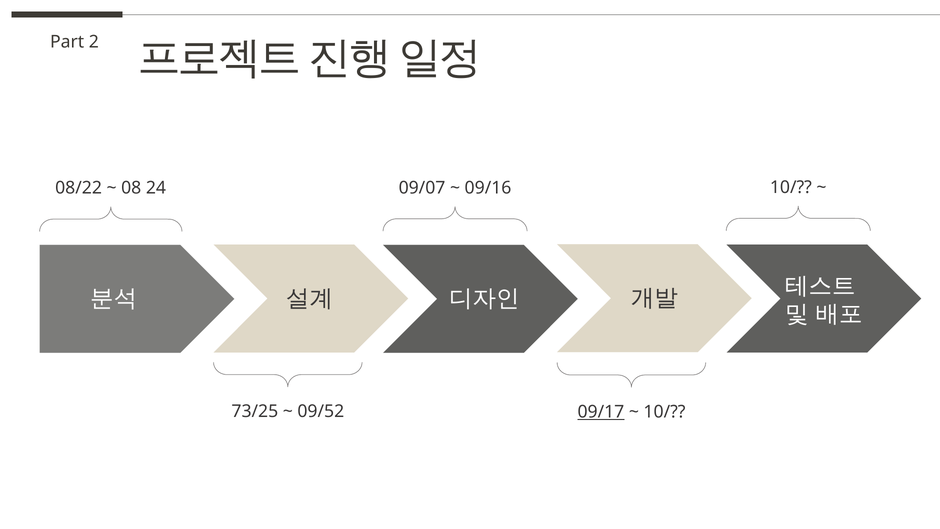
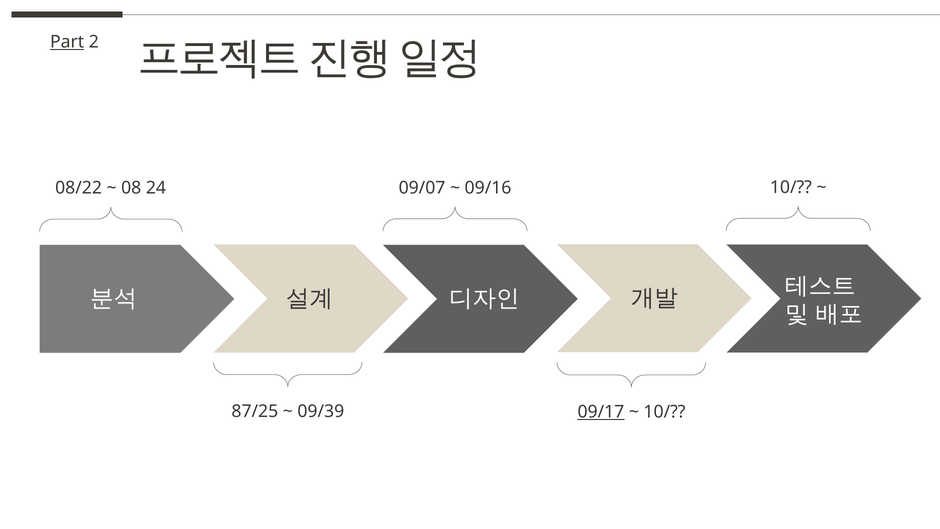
Part underline: none -> present
73/25: 73/25 -> 87/25
09/52: 09/52 -> 09/39
